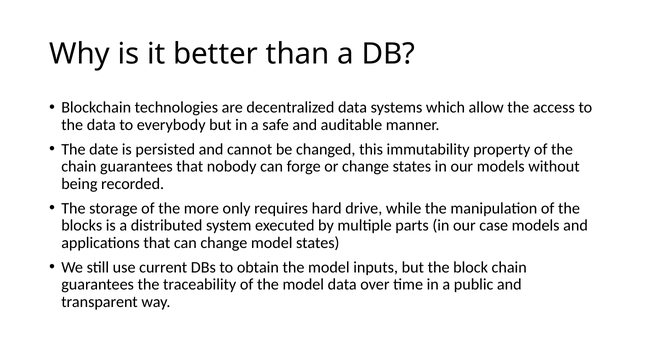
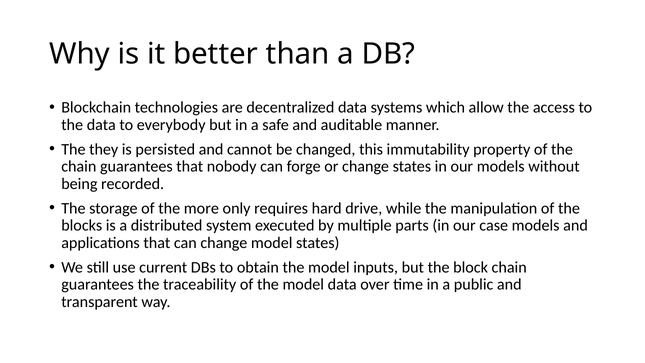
date: date -> they
